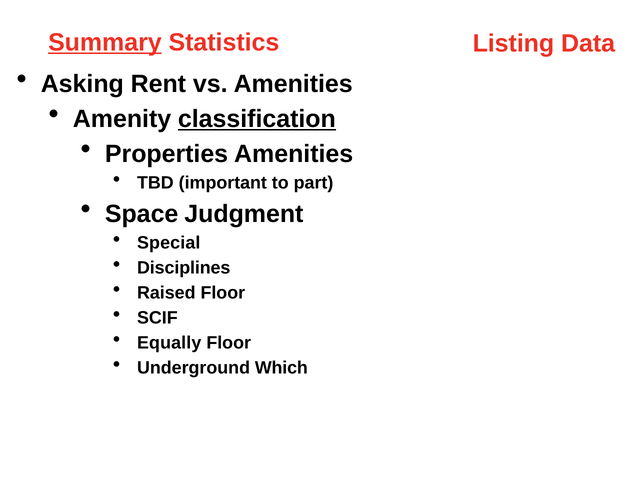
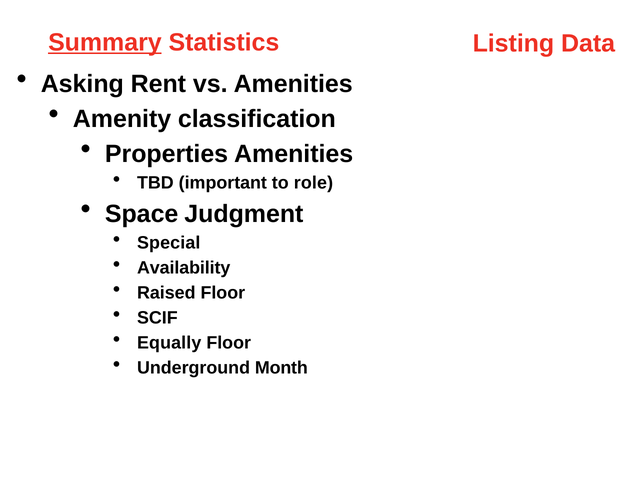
classification underline: present -> none
part: part -> role
Disciplines: Disciplines -> Availability
Which: Which -> Month
